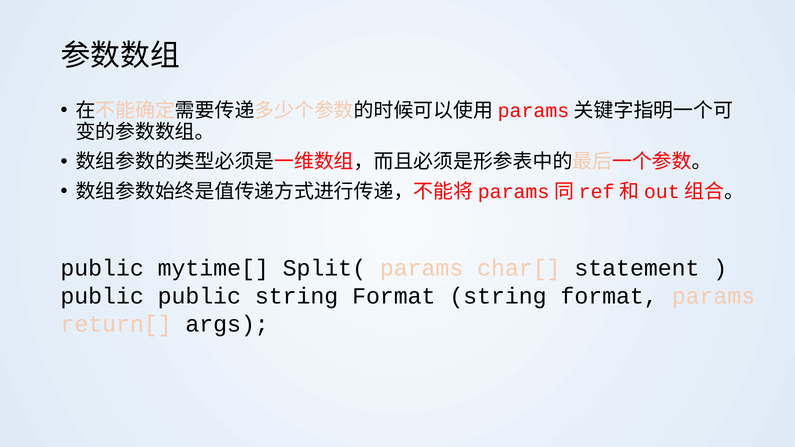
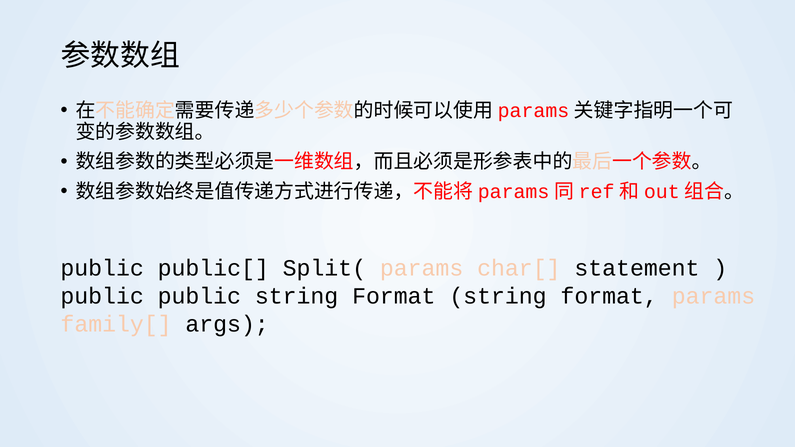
mytime[: mytime[ -> public[
return[: return[ -> family[
